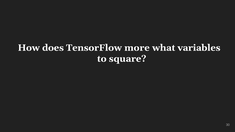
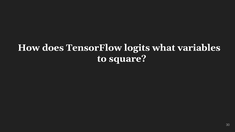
more: more -> logits
